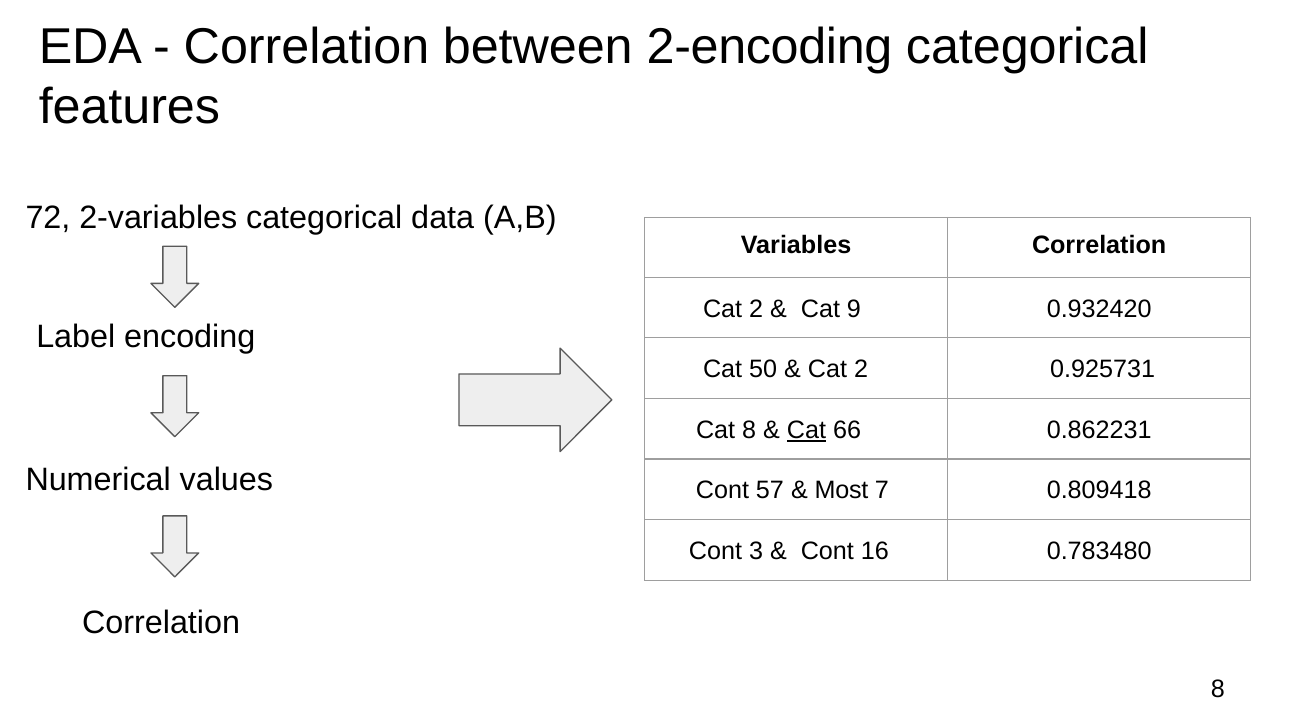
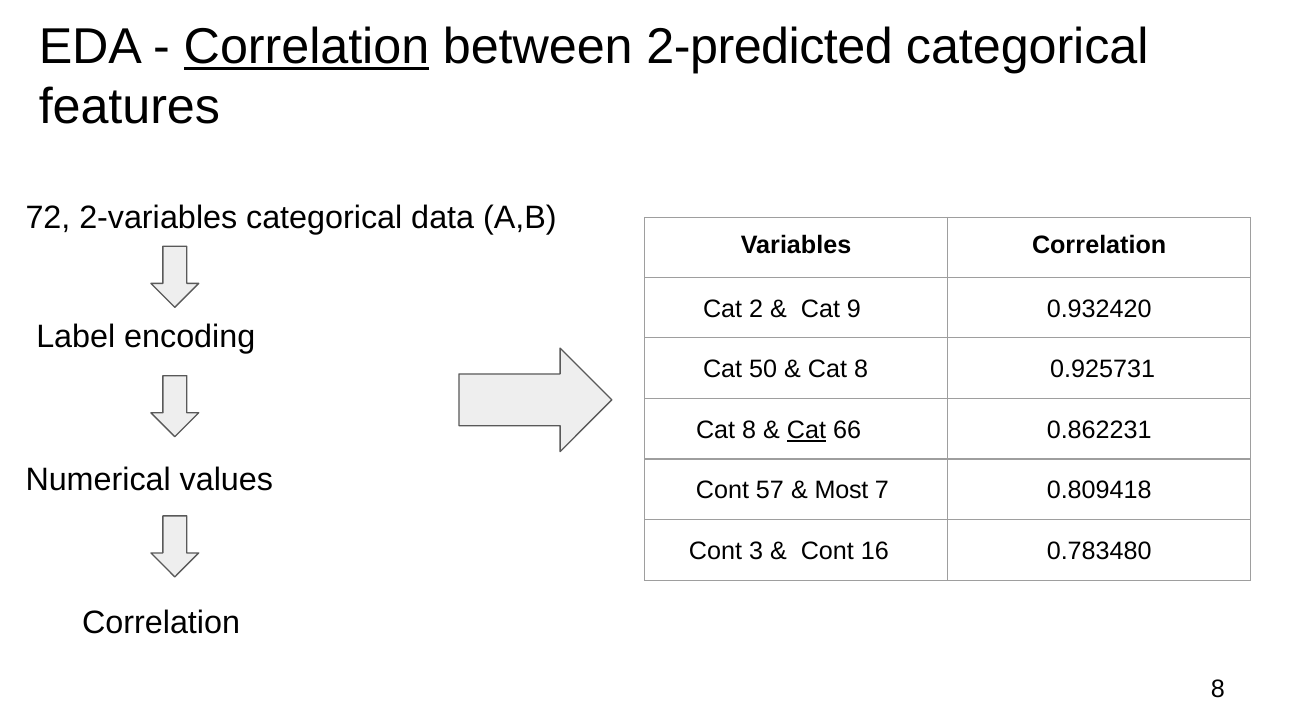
Correlation at (306, 47) underline: none -> present
2-encoding: 2-encoding -> 2-predicted
2 at (861, 369): 2 -> 8
